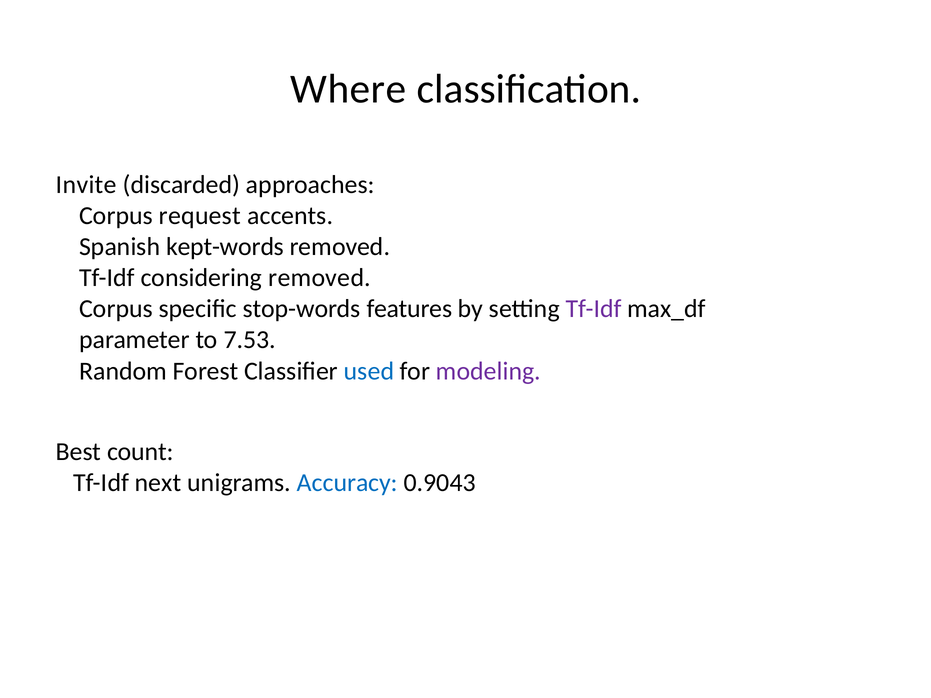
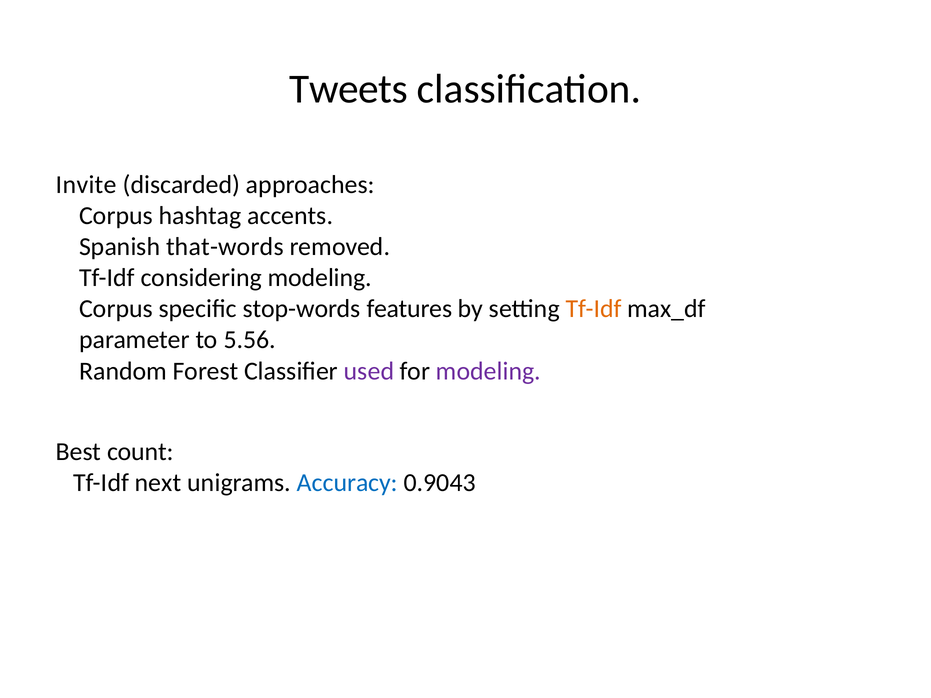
Where: Where -> Tweets
request: request -> hashtag
kept-words: kept-words -> that-words
considering removed: removed -> modeling
Tf-Idf at (594, 309) colour: purple -> orange
7.53: 7.53 -> 5.56
used colour: blue -> purple
